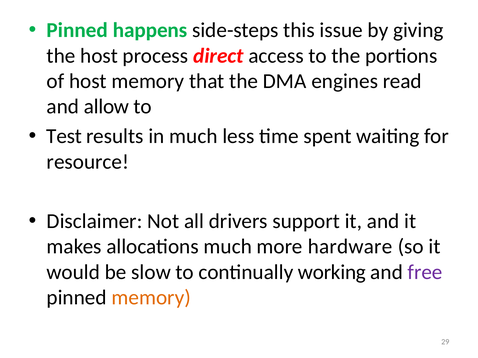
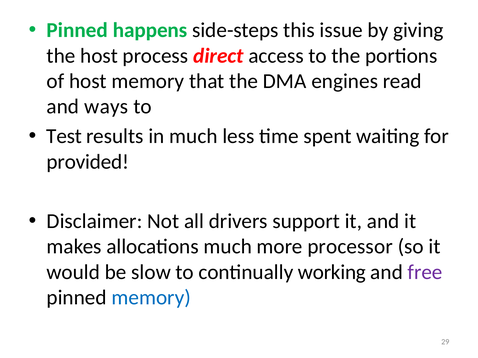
allow: allow -> ways
resource: resource -> provided
hardware: hardware -> processor
memory at (151, 298) colour: orange -> blue
